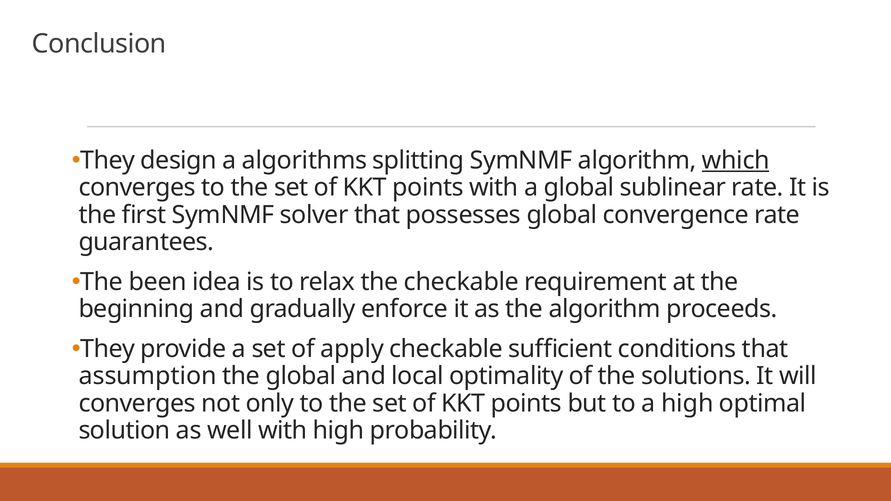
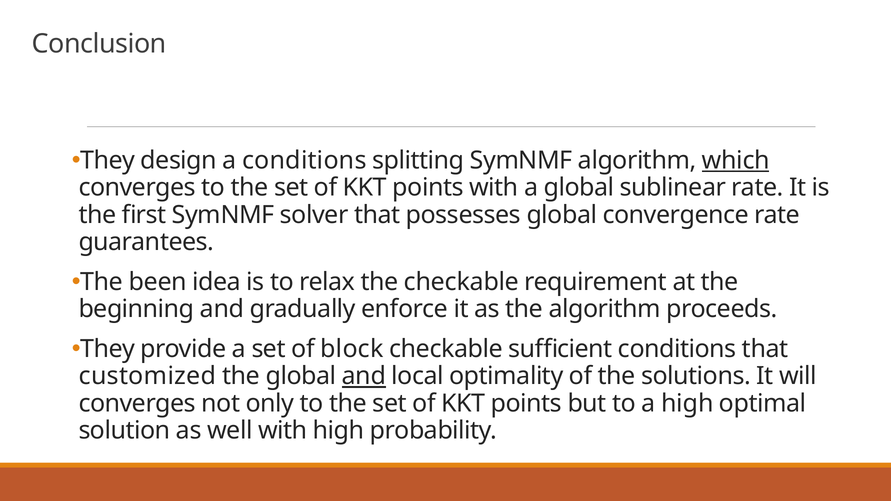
a algorithms: algorithms -> conditions
apply: apply -> block
assumption: assumption -> customized
and at (364, 376) underline: none -> present
